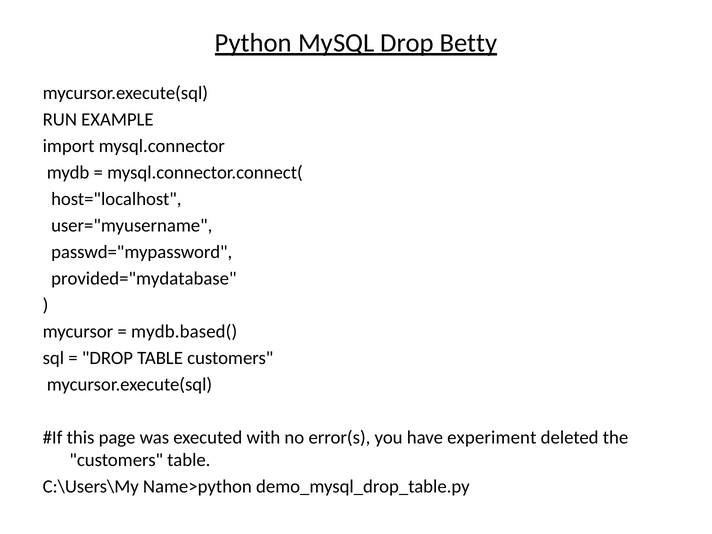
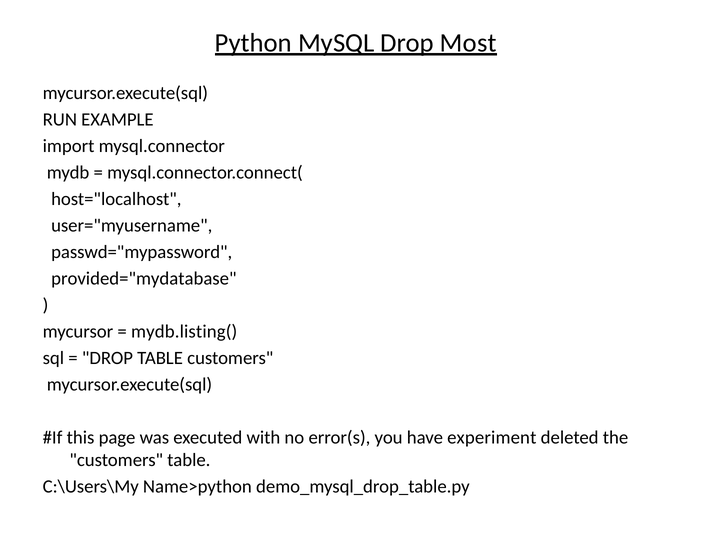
Betty: Betty -> Most
mydb.based(: mydb.based( -> mydb.listing(
